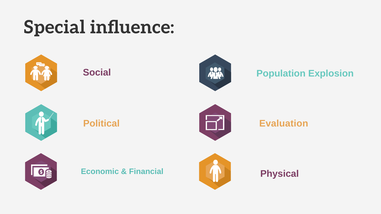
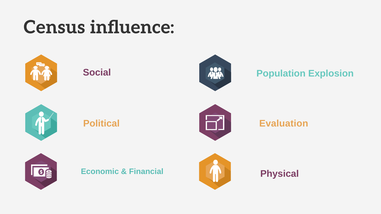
Special: Special -> Census
